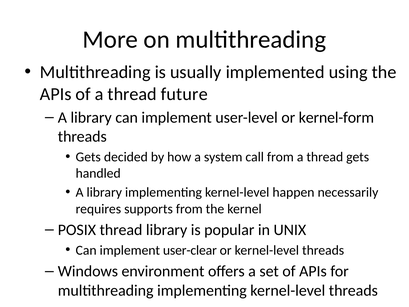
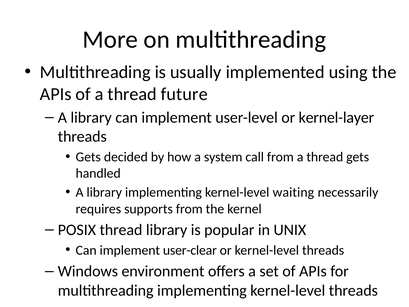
kernel-form: kernel-form -> kernel-layer
happen: happen -> waiting
